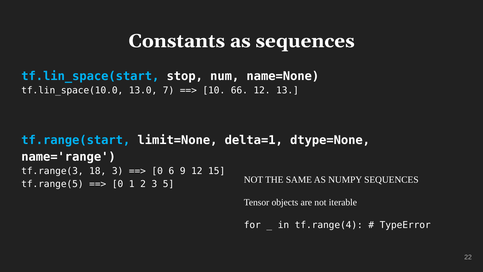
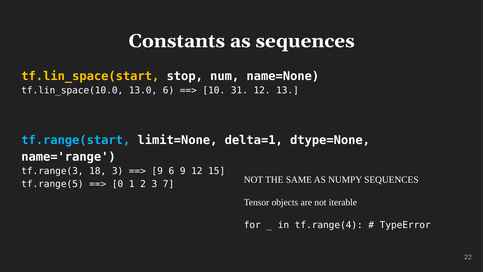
tf.lin_space(start colour: light blue -> yellow
13.0 7: 7 -> 6
66: 66 -> 31
0 at (157, 171): 0 -> 9
5: 5 -> 7
